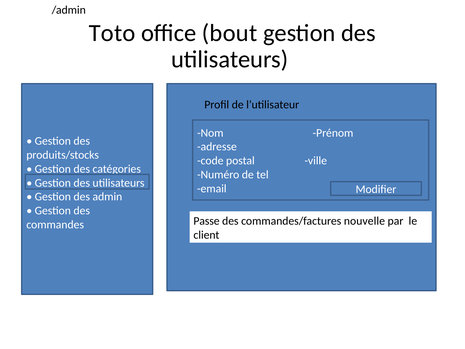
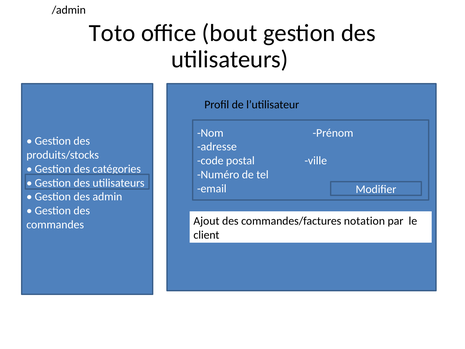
Passe: Passe -> Ajout
nouvelle: nouvelle -> notation
